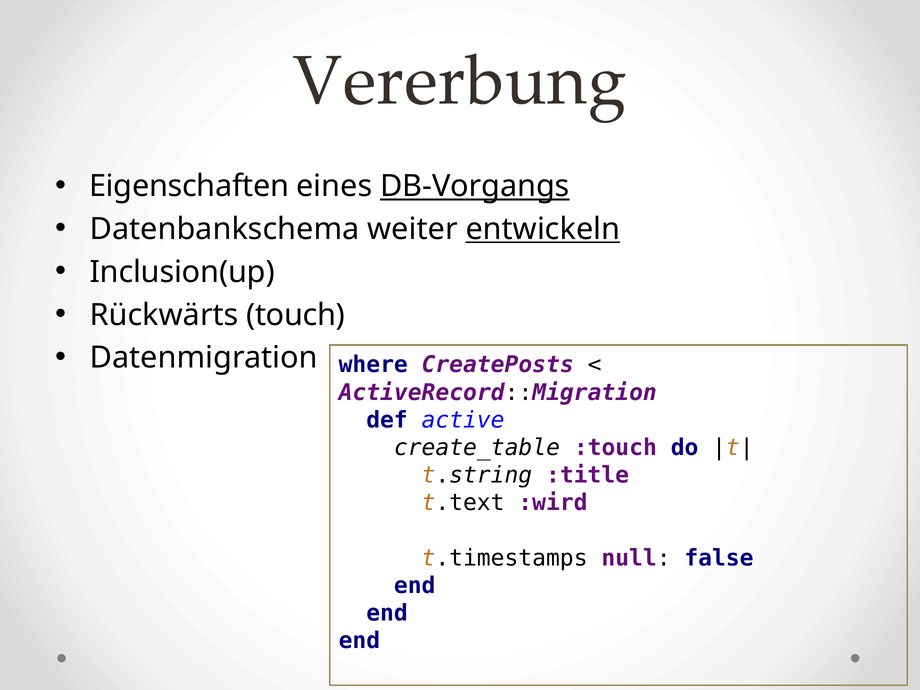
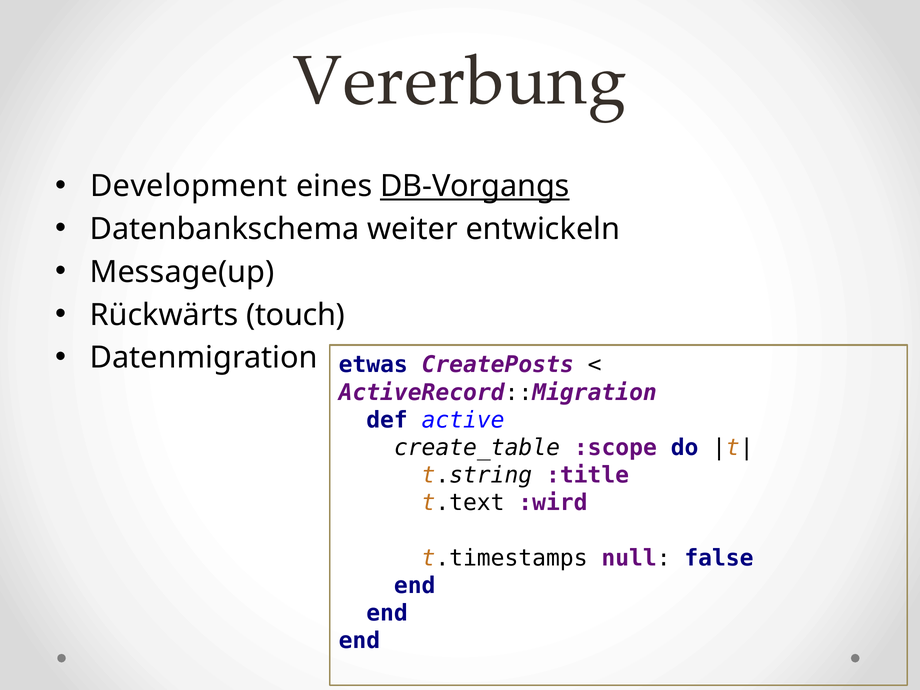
Eigenschaften: Eigenschaften -> Development
entwickeln underline: present -> none
Inclusion(up: Inclusion(up -> Message(up
where: where -> etwas
:touch: :touch -> :scope
